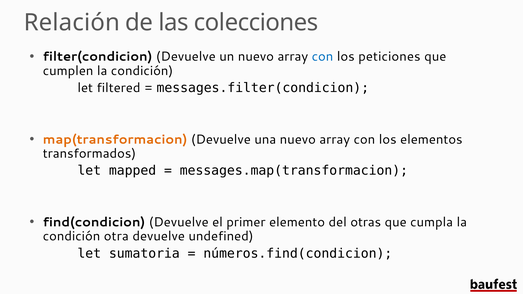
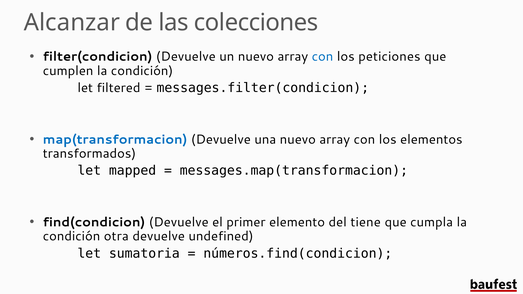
Relación: Relación -> Alcanzar
map(transformacion colour: orange -> blue
otras: otras -> tiene
